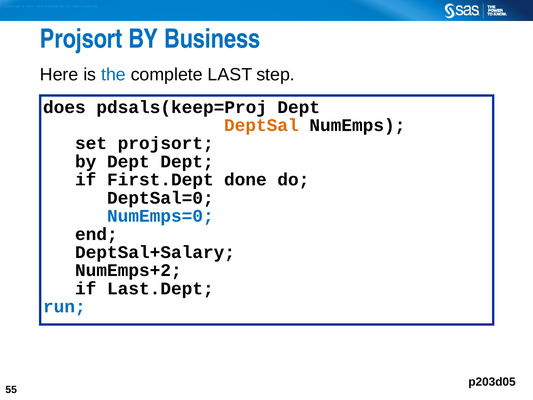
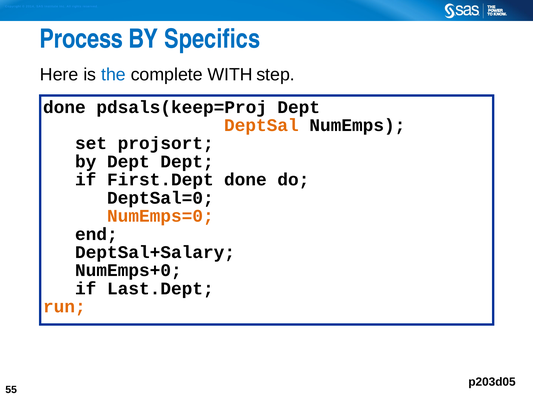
Projsort at (81, 39): Projsort -> Process
Business: Business -> Specifics
LAST: LAST -> WITH
does at (64, 107): does -> done
NumEmps=0 colour: blue -> orange
NumEmps+2: NumEmps+2 -> NumEmps+0
run colour: blue -> orange
